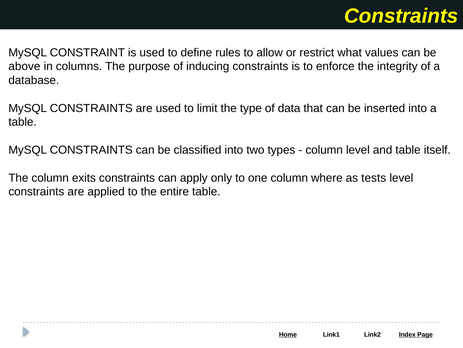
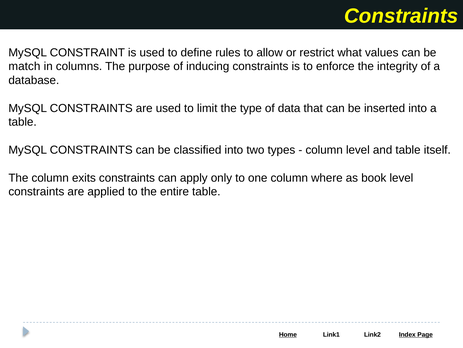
above: above -> match
tests: tests -> book
